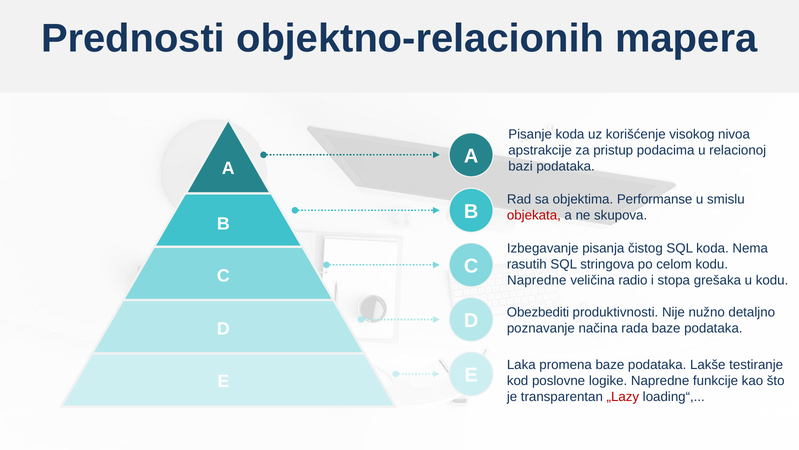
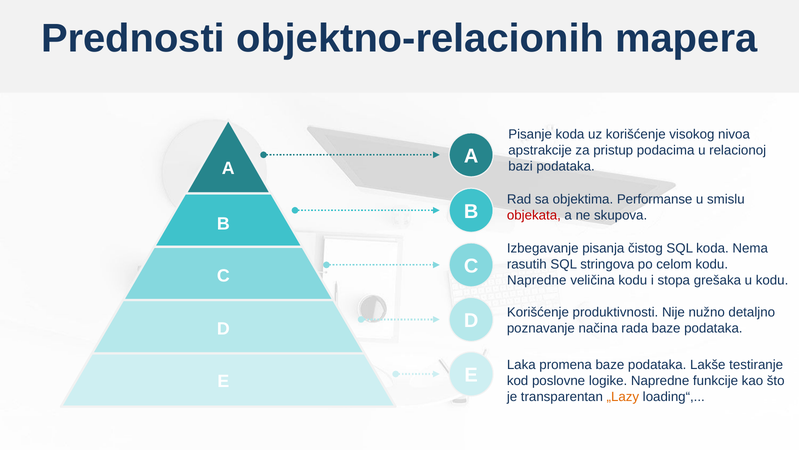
veličina radio: radio -> kodu
Obezbediti at (538, 312): Obezbediti -> Korišćenje
„Lazy colour: red -> orange
